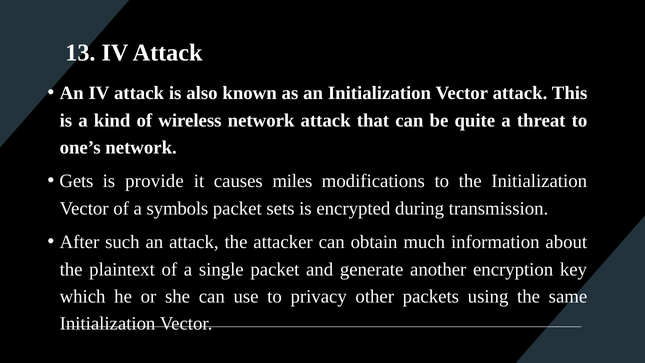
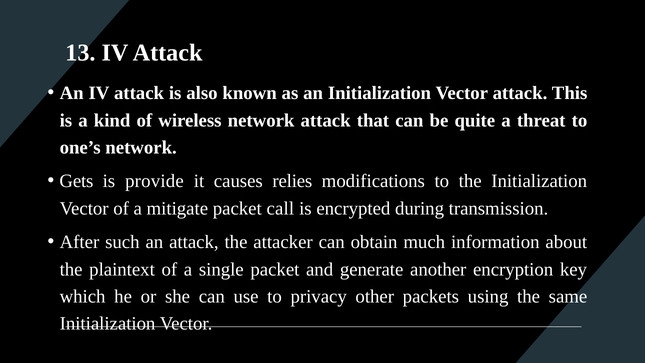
miles: miles -> relies
symbols: symbols -> mitigate
sets: sets -> call
